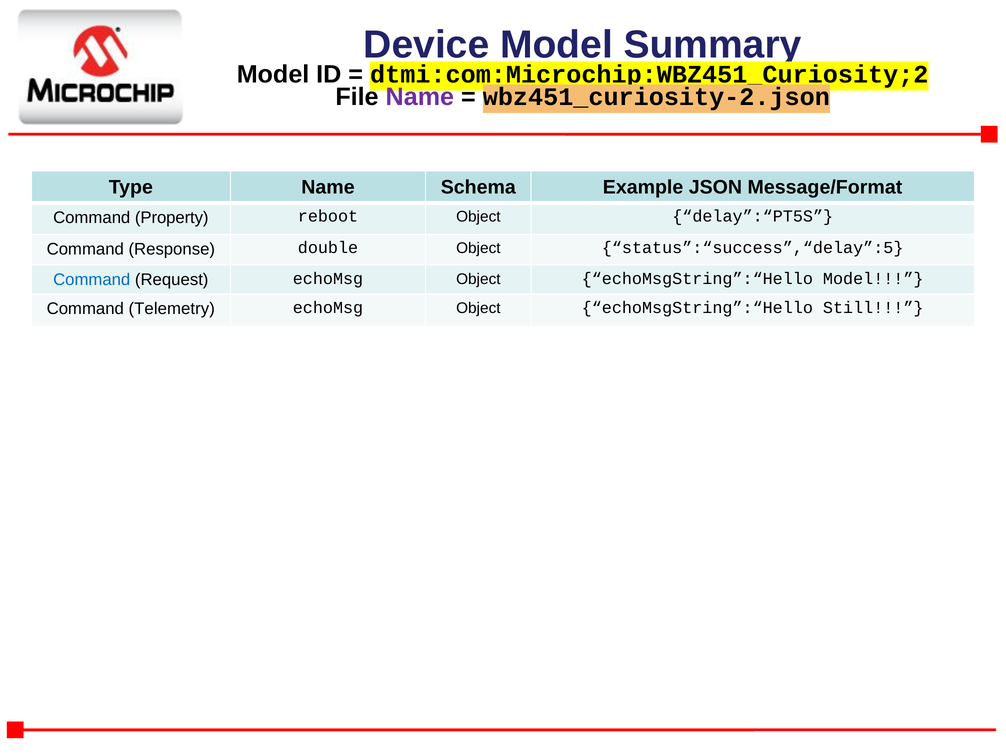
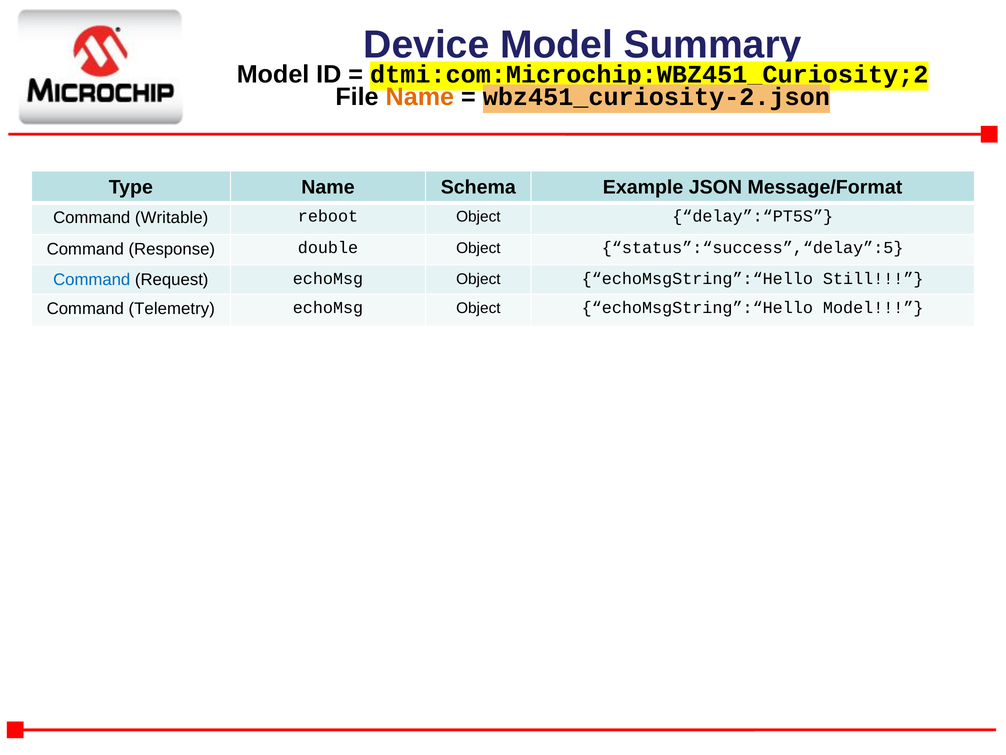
Name at (420, 97) colour: purple -> orange
Property: Property -> Writable
echoMsgString”:“Hello Model: Model -> Still
echoMsgString”:“Hello Still: Still -> Model
